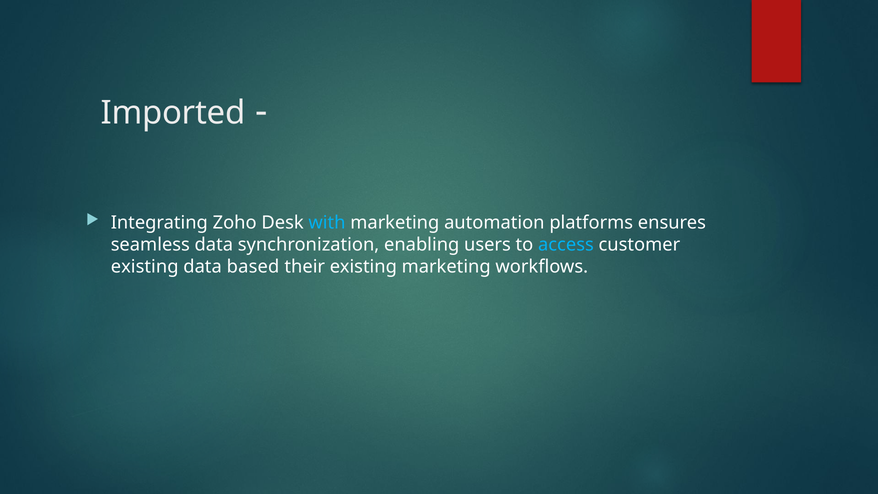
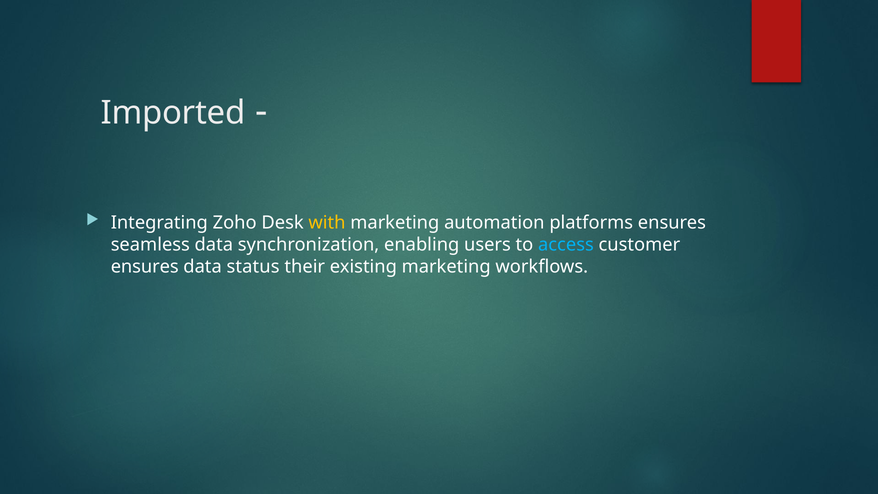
with colour: light blue -> yellow
existing at (145, 266): existing -> ensures
based: based -> status
